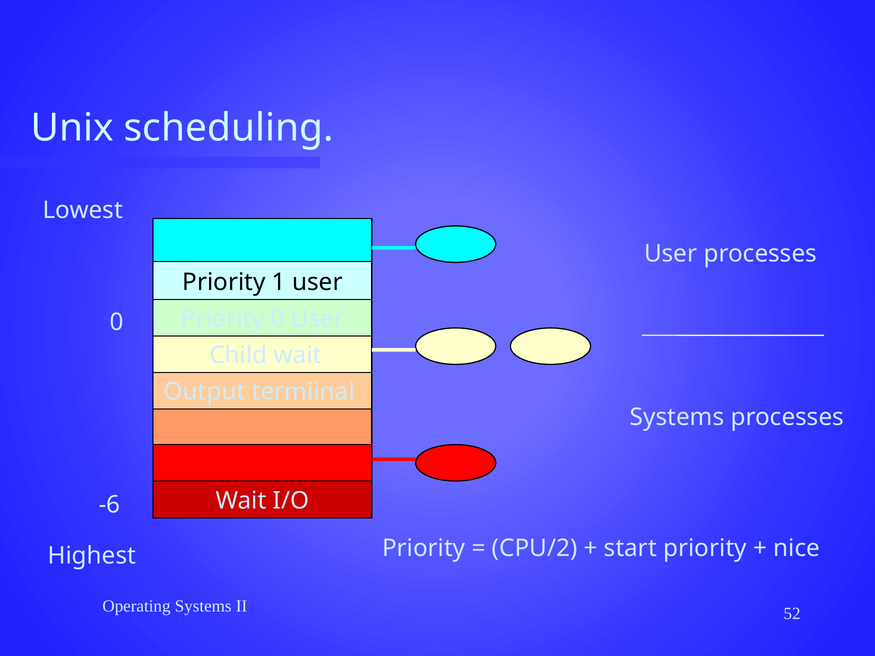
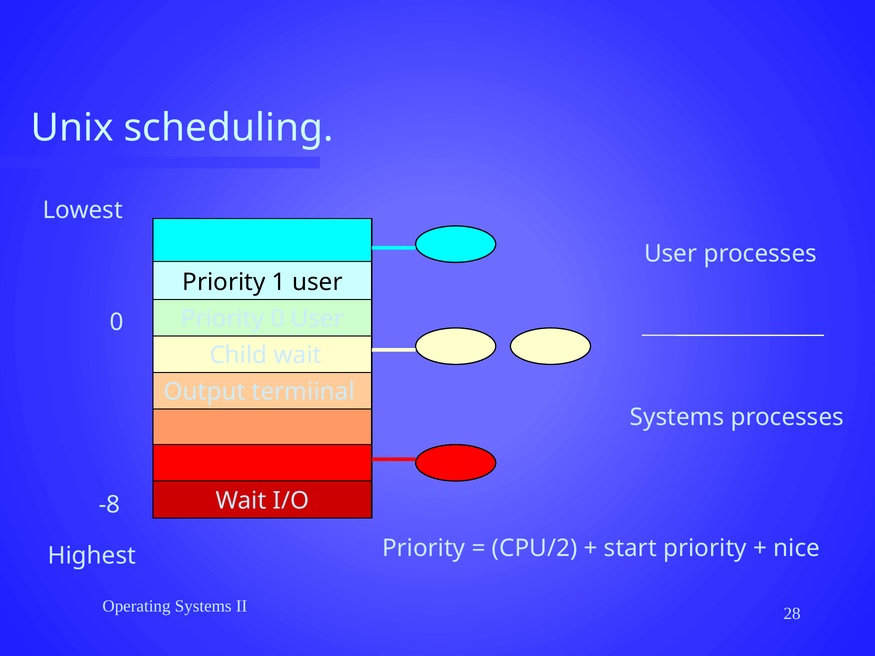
-6: -6 -> -8
52: 52 -> 28
